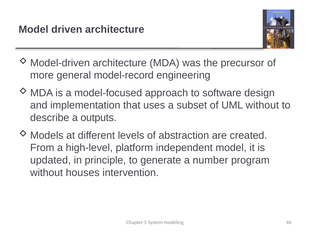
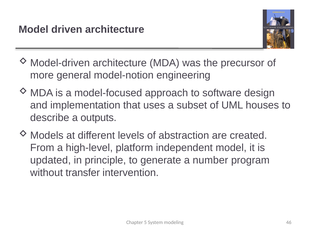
model-record: model-record -> model-notion
UML without: without -> houses
houses: houses -> transfer
